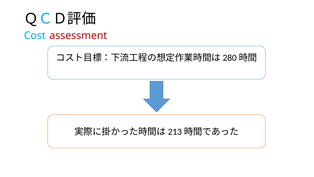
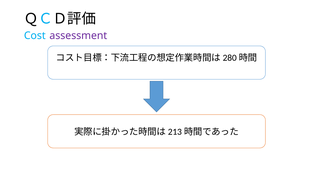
assessment colour: red -> purple
